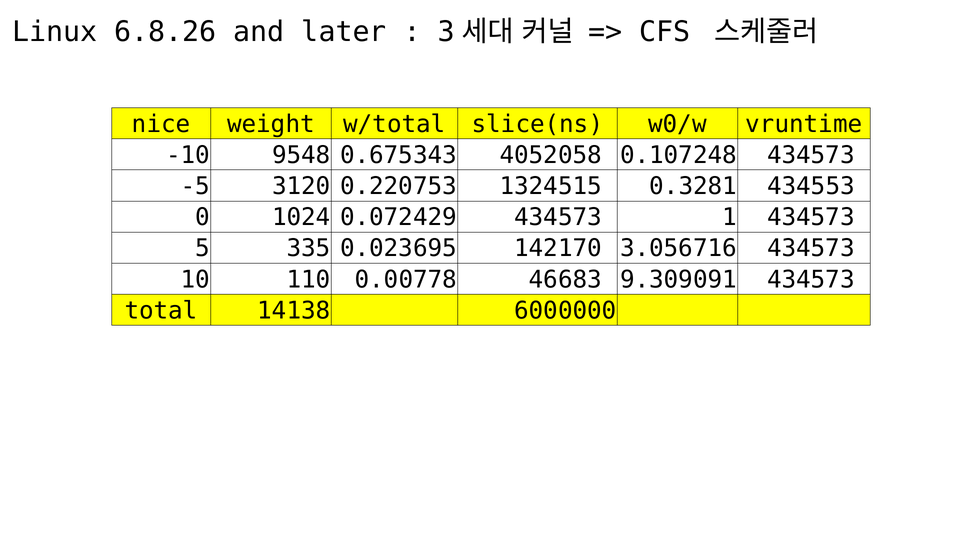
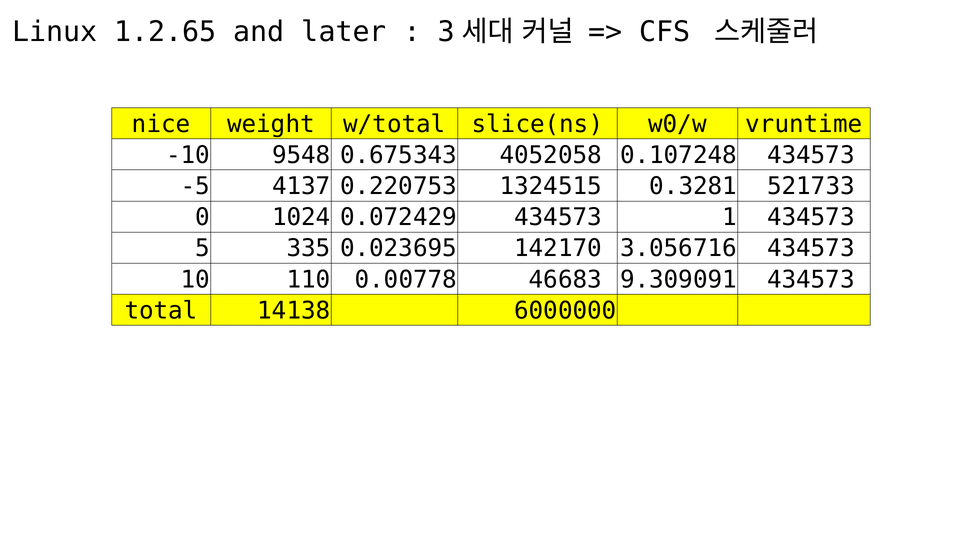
6.8.26: 6.8.26 -> 1.2.65
3120: 3120 -> 4137
434553: 434553 -> 521733
